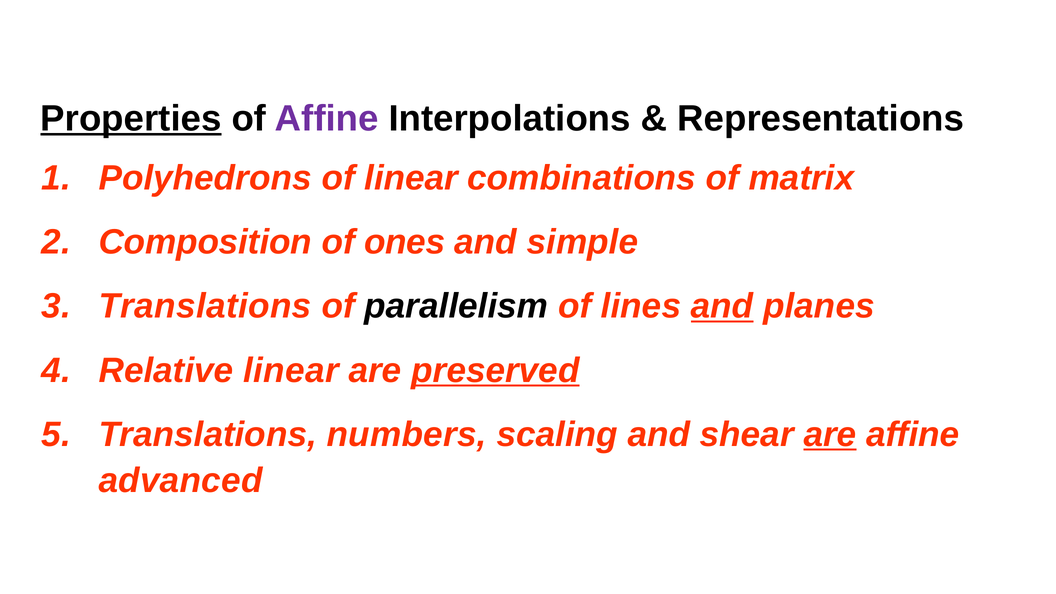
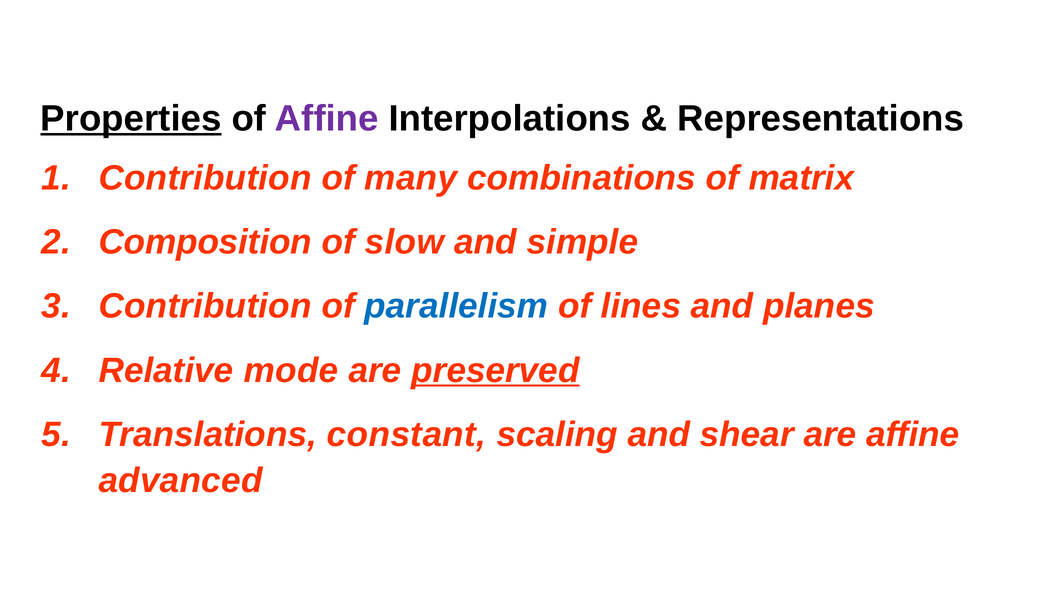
Polyhedrons at (205, 178): Polyhedrons -> Contribution
of linear: linear -> many
ones: ones -> slow
Translations at (205, 306): Translations -> Contribution
parallelism colour: black -> blue
and at (722, 306) underline: present -> none
Relative linear: linear -> mode
numbers: numbers -> constant
are at (830, 434) underline: present -> none
